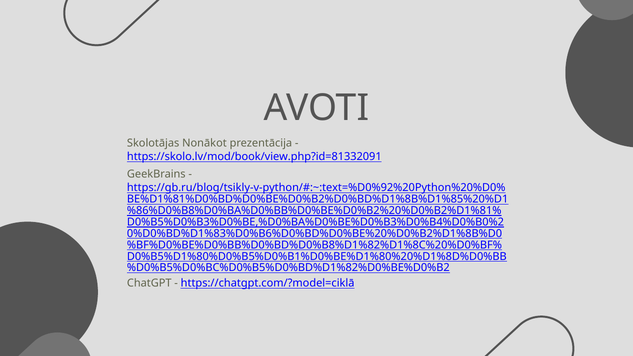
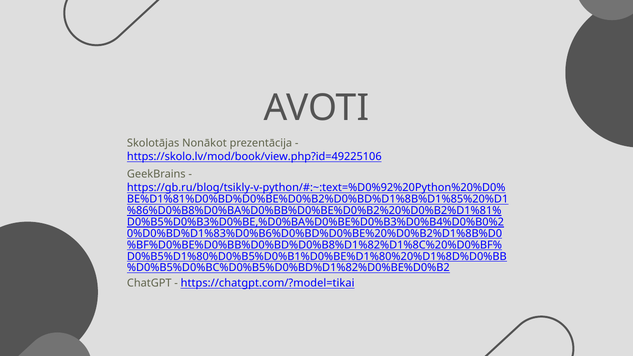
https://skolo.lv/mod/book/view.php?id=81332091: https://skolo.lv/mod/book/view.php?id=81332091 -> https://skolo.lv/mod/book/view.php?id=49225106
https://chatgpt.com/?model=ciklā: https://chatgpt.com/?model=ciklā -> https://chatgpt.com/?model=tikai
